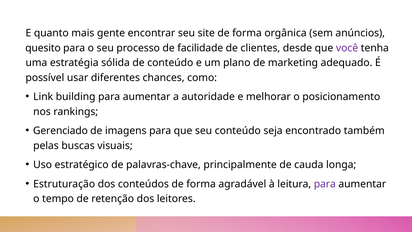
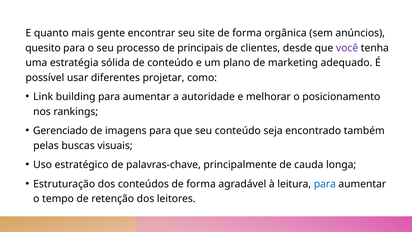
facilidade: facilidade -> principais
chances: chances -> projetar
para at (325, 184) colour: purple -> blue
